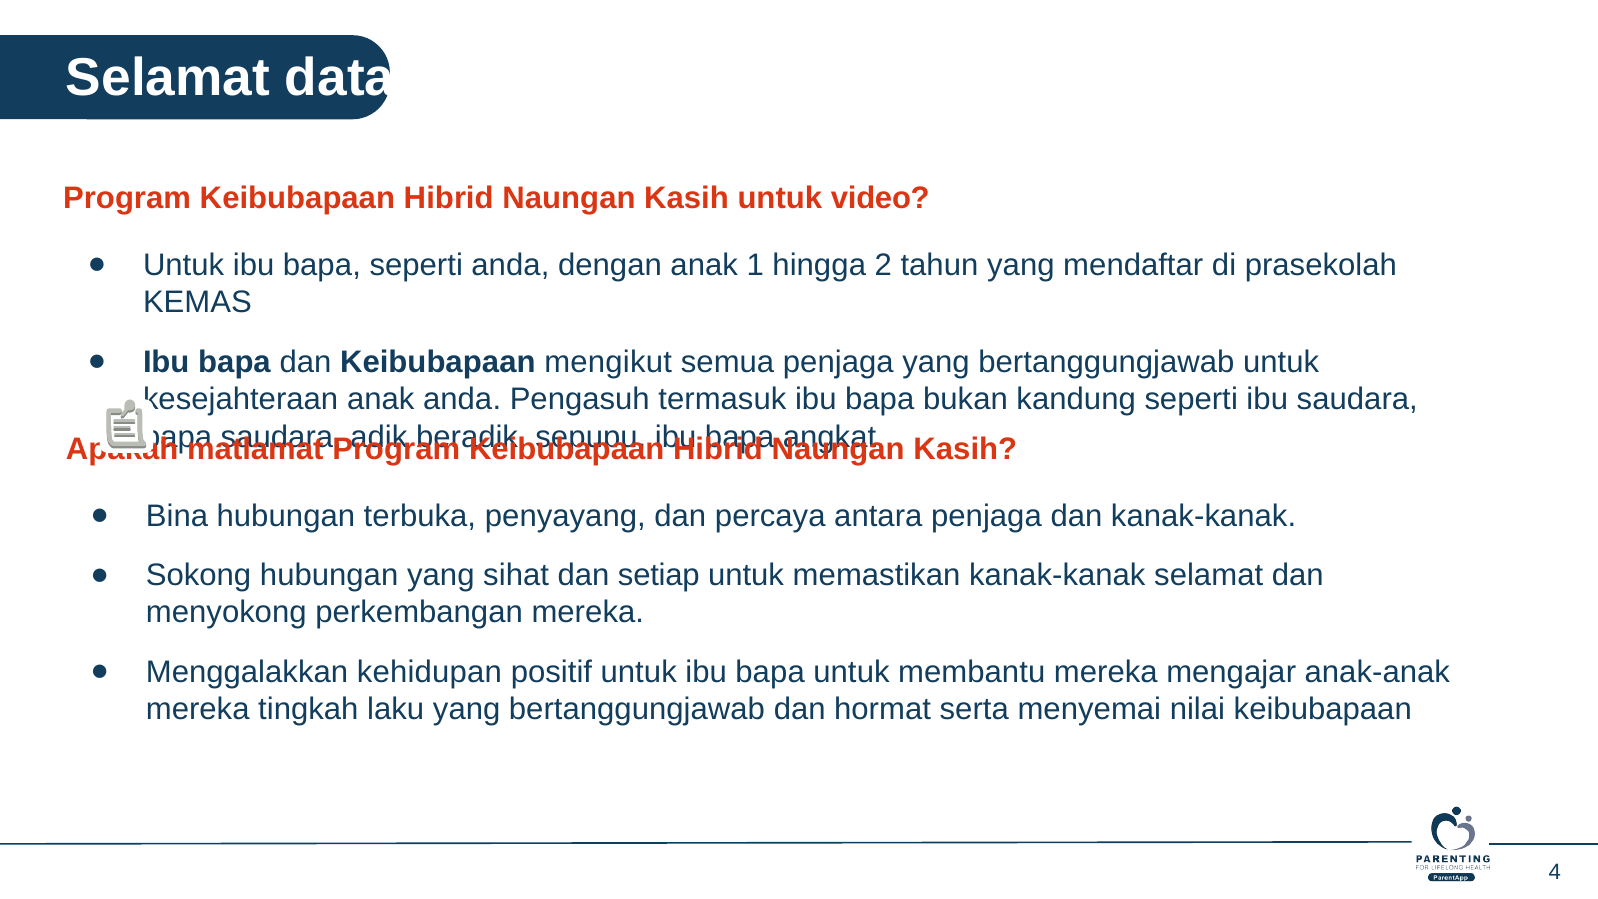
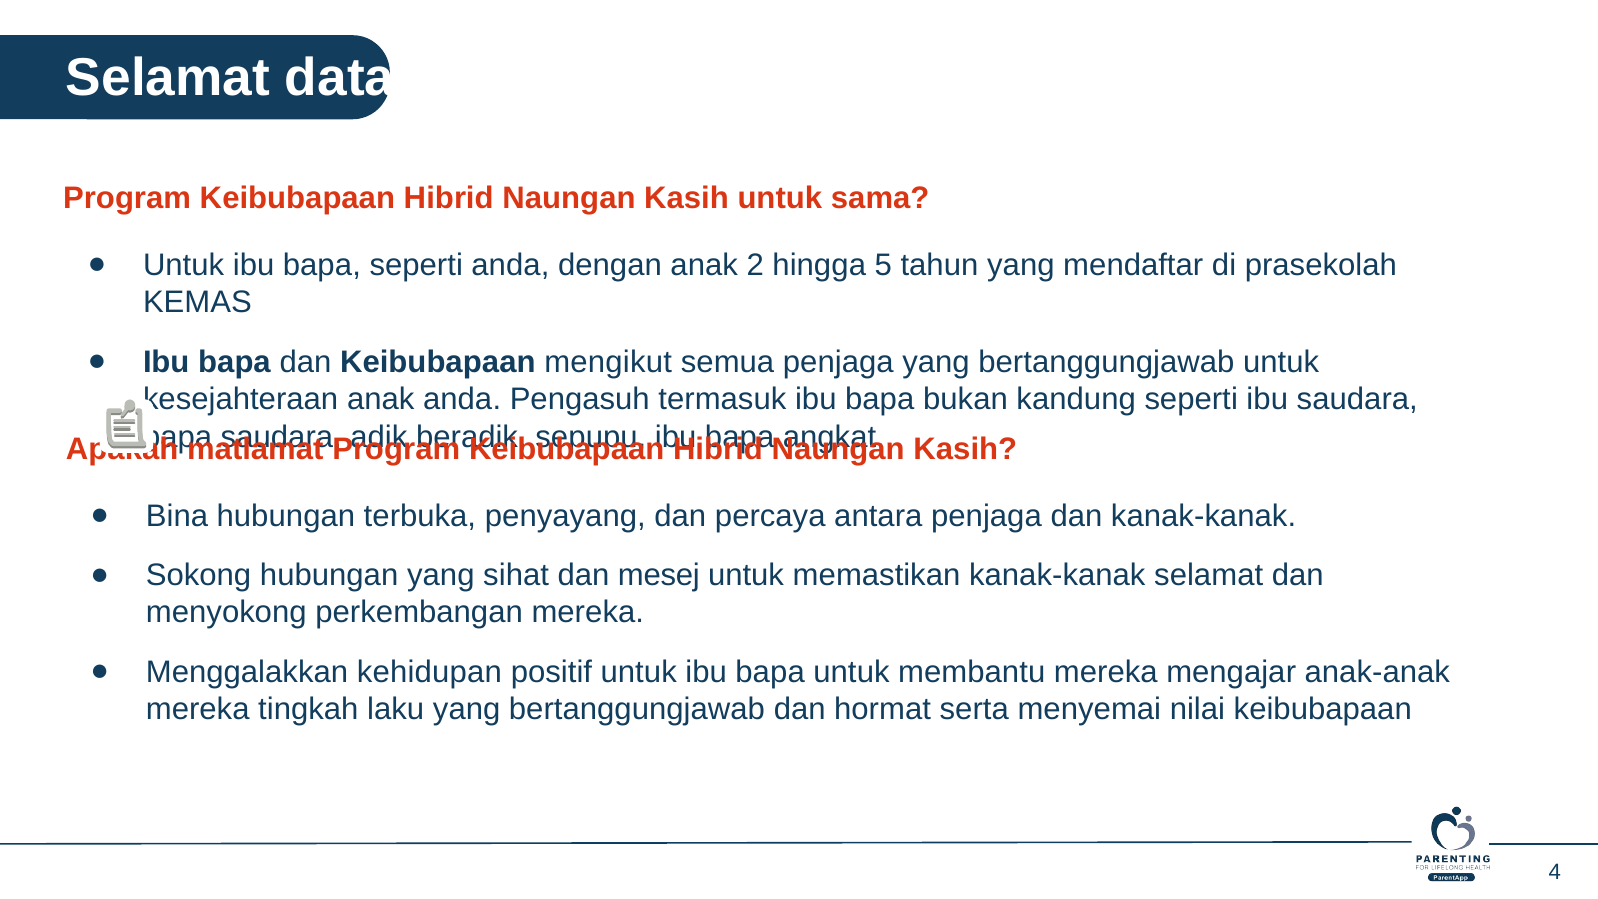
video: video -> sama
1: 1 -> 2
2: 2 -> 5
setiap: setiap -> mesej
